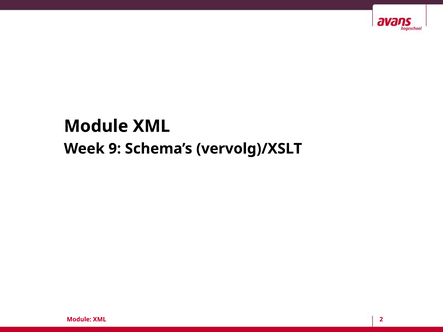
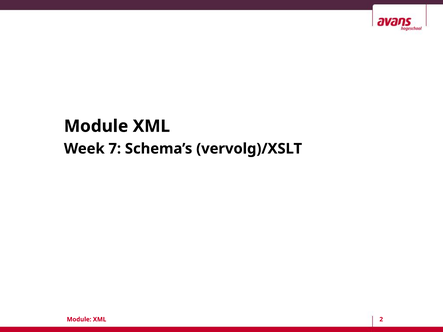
9: 9 -> 7
